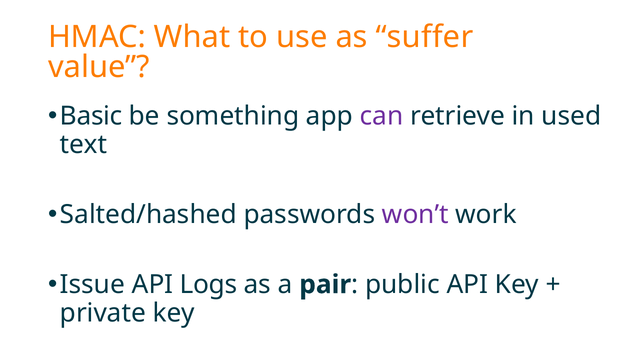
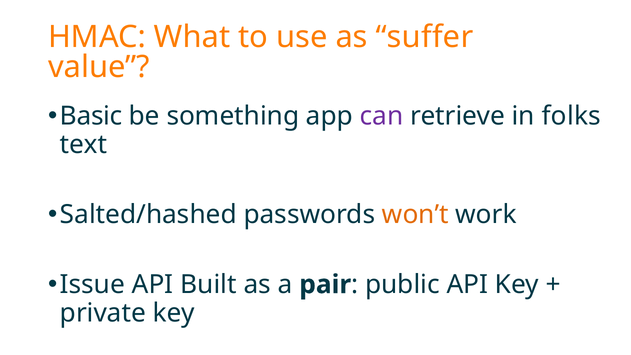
used: used -> folks
won’t colour: purple -> orange
Logs: Logs -> Built
